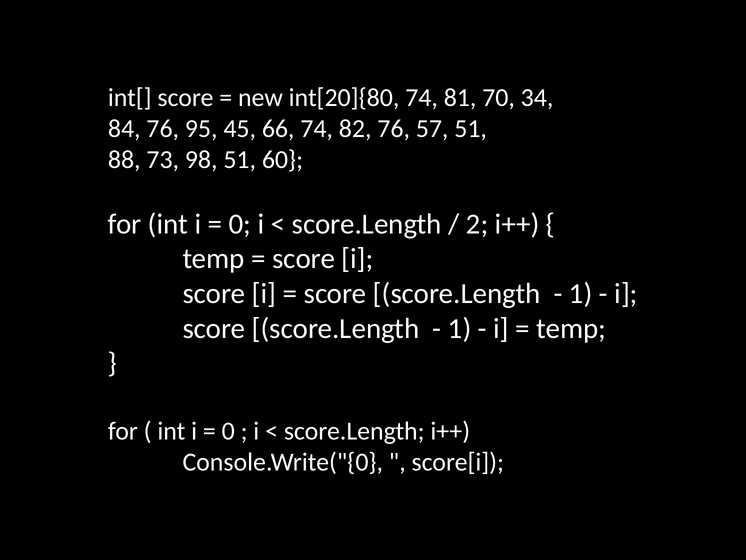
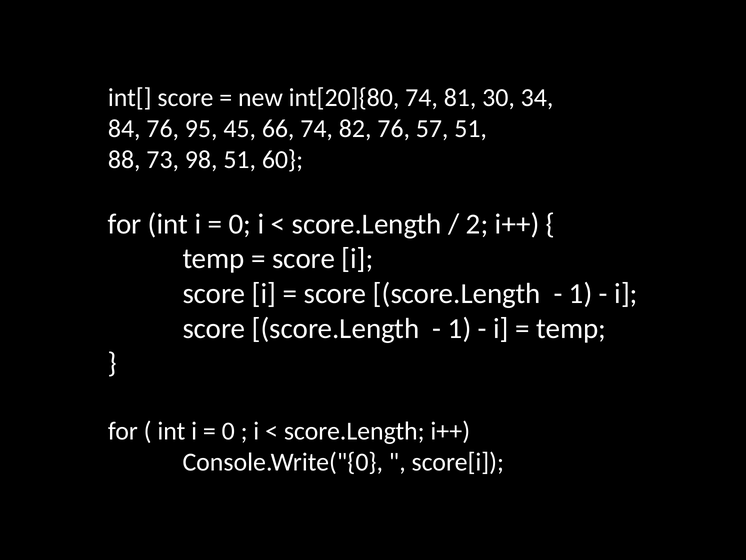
70: 70 -> 30
